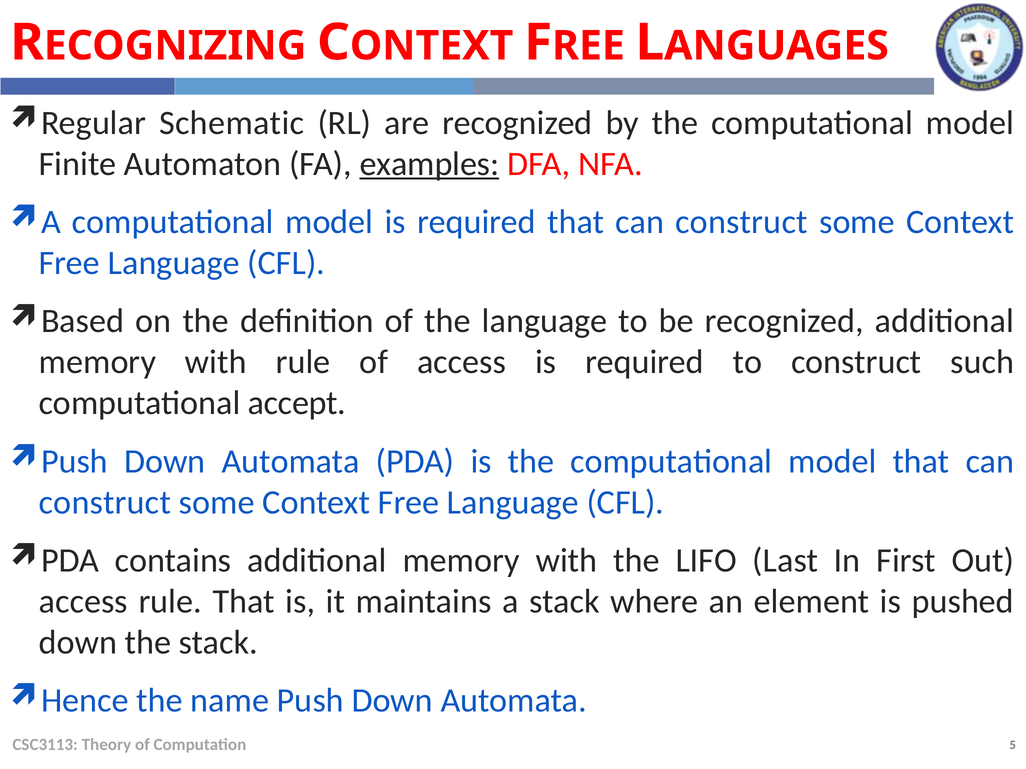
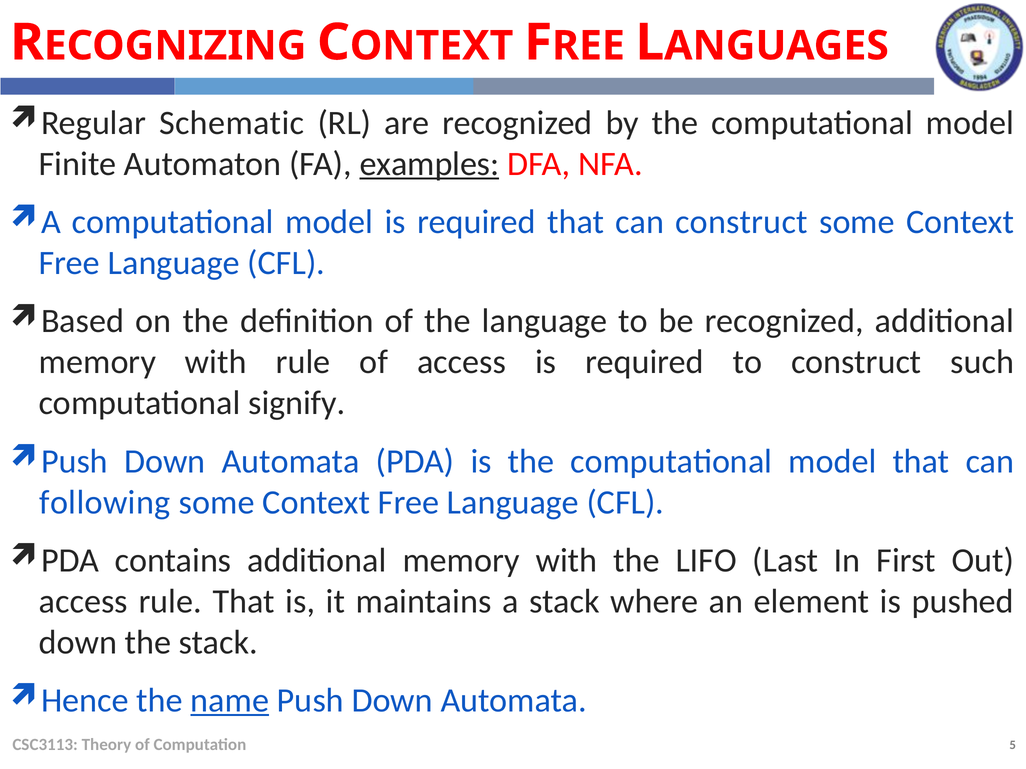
accept: accept -> signify
construct at (105, 503): construct -> following
name underline: none -> present
